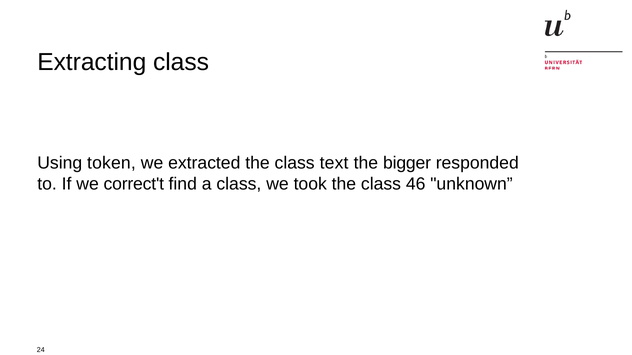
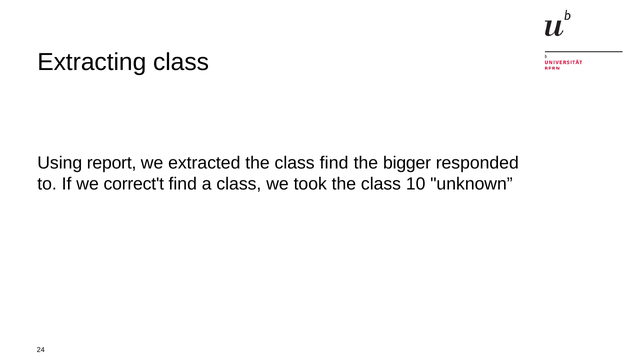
token: token -> report
class text: text -> find
46: 46 -> 10
